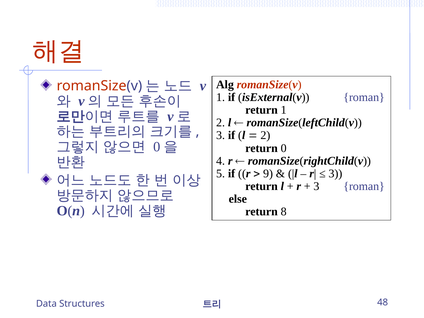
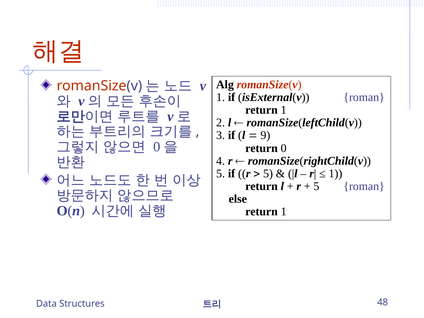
2 at (265, 135): 2 -> 9
9 at (268, 174): 9 -> 5
3 at (335, 174): 3 -> 1
3 at (316, 186): 3 -> 5
8 at (284, 212): 8 -> 1
